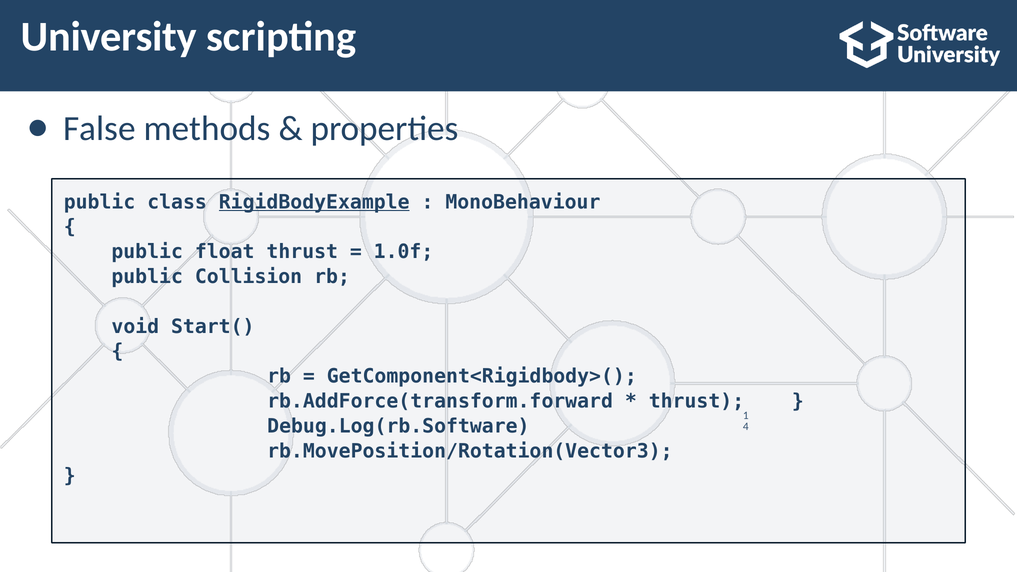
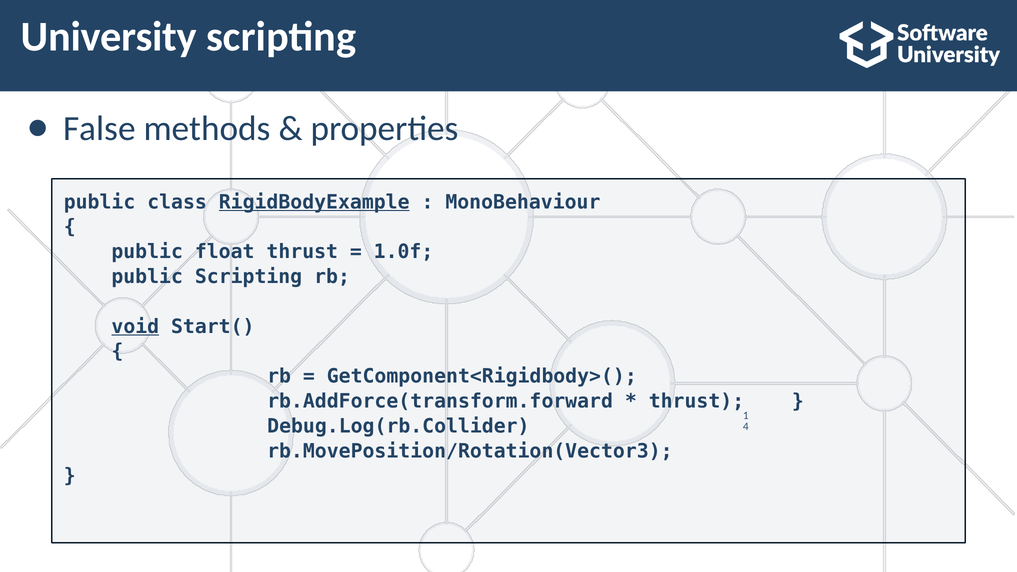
public Collision: Collision -> Scripting
void underline: none -> present
Debug.Log(rb.Software: Debug.Log(rb.Software -> Debug.Log(rb.Collider
